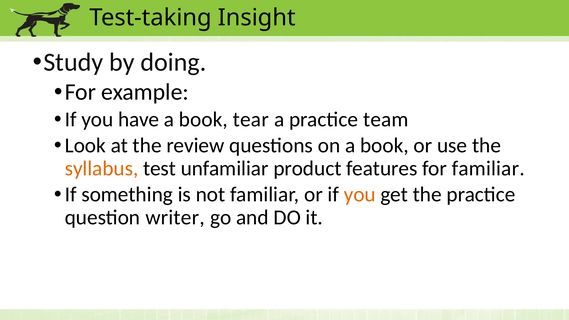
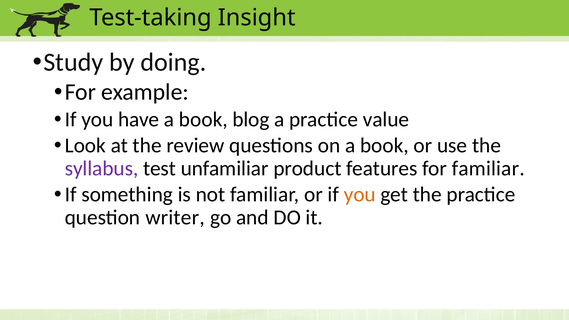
tear: tear -> blog
team: team -> value
syllabus colour: orange -> purple
